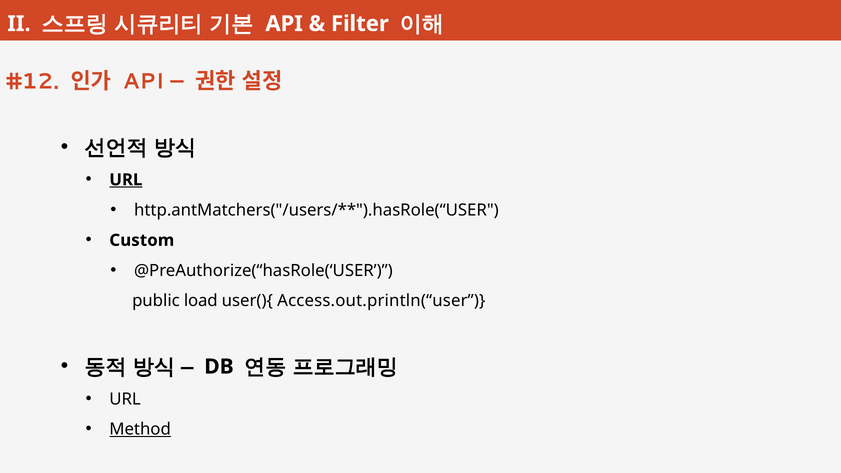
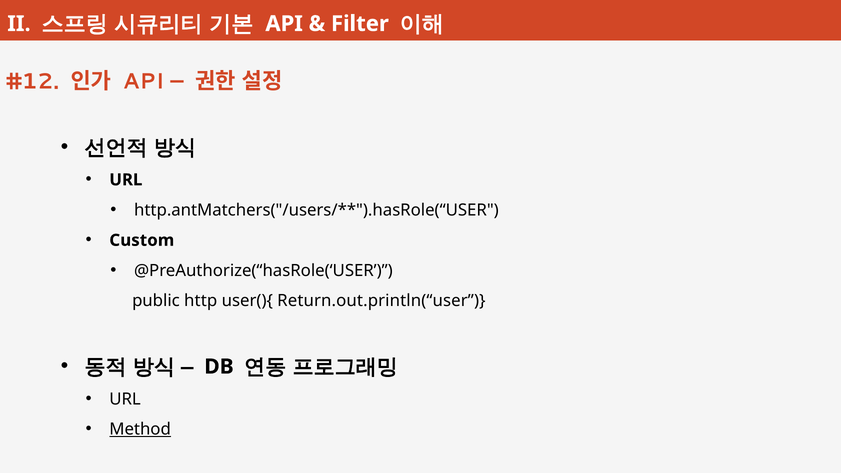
URL at (126, 180) underline: present -> none
load: load -> http
Access.out.println(“user: Access.out.println(“user -> Return.out.println(“user
